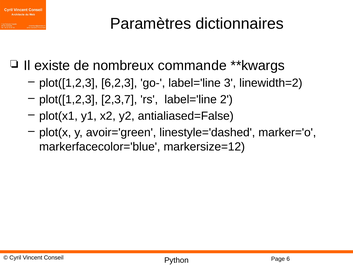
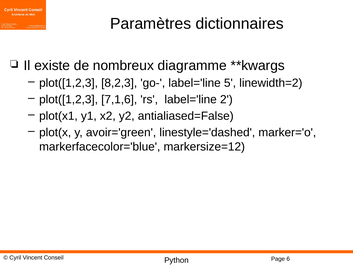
commande: commande -> diagramme
6,2,3: 6,2,3 -> 8,2,3
3: 3 -> 5
2,3,7: 2,3,7 -> 7,1,6
